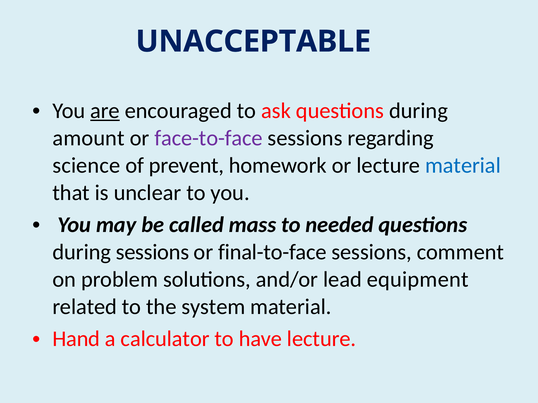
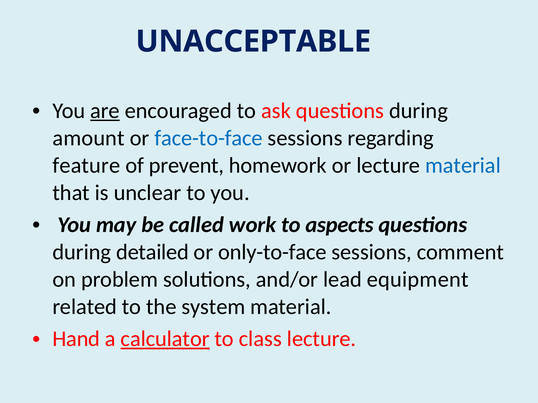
face-to-face colour: purple -> blue
science: science -> feature
mass: mass -> work
needed: needed -> aspects
during sessions: sessions -> detailed
final-to-face: final-to-face -> only-to-face
calculator underline: none -> present
have: have -> class
